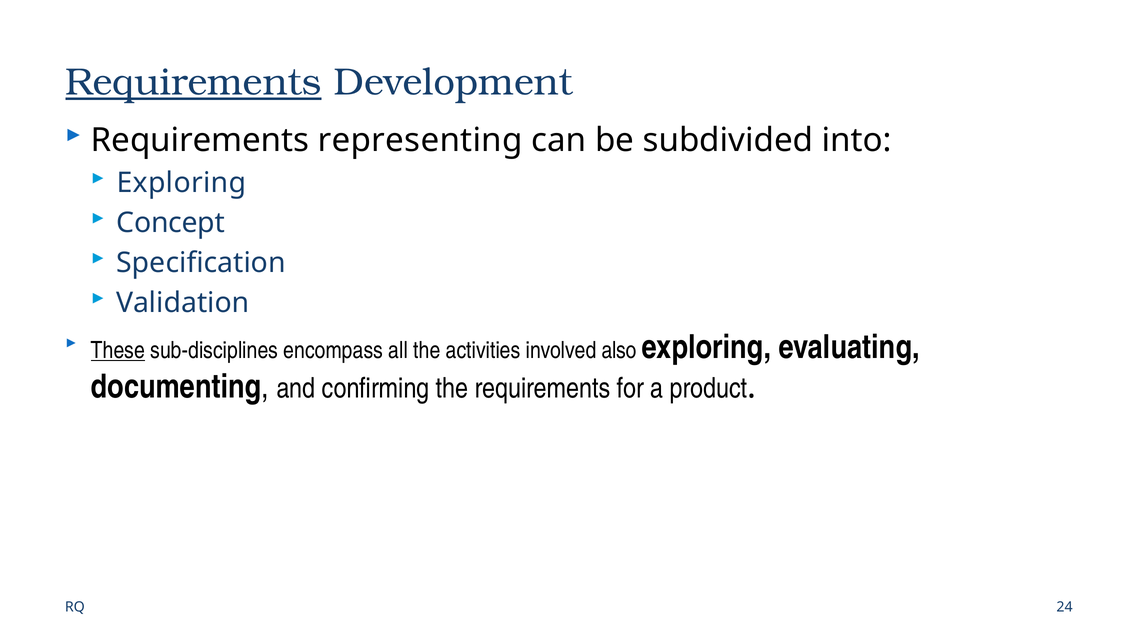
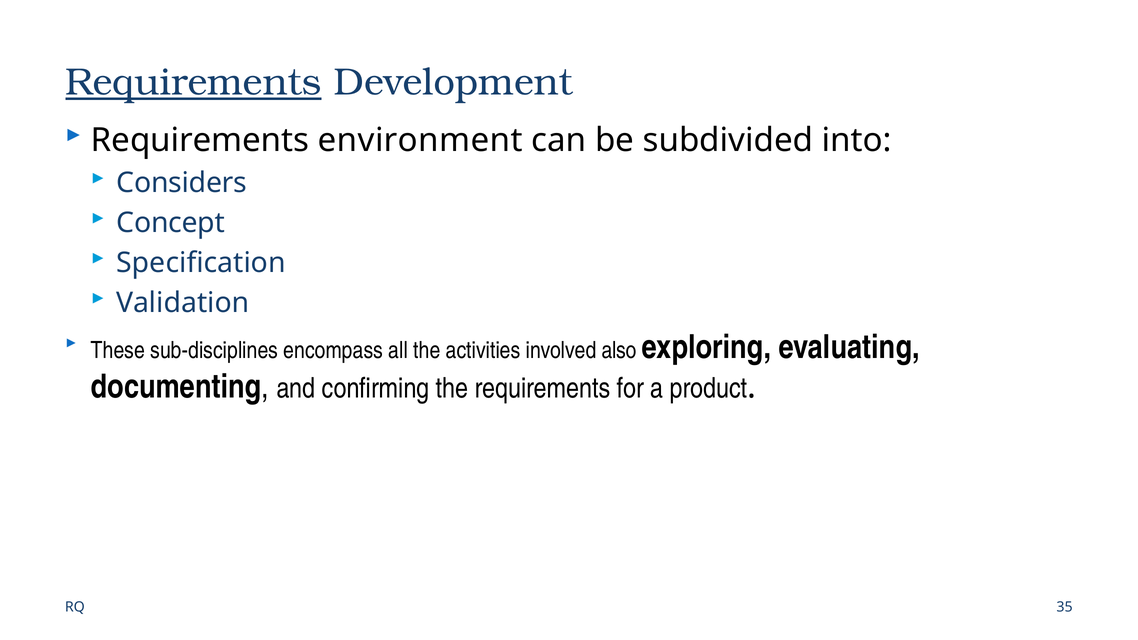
representing: representing -> environment
Exploring at (181, 183): Exploring -> Considers
These underline: present -> none
24: 24 -> 35
